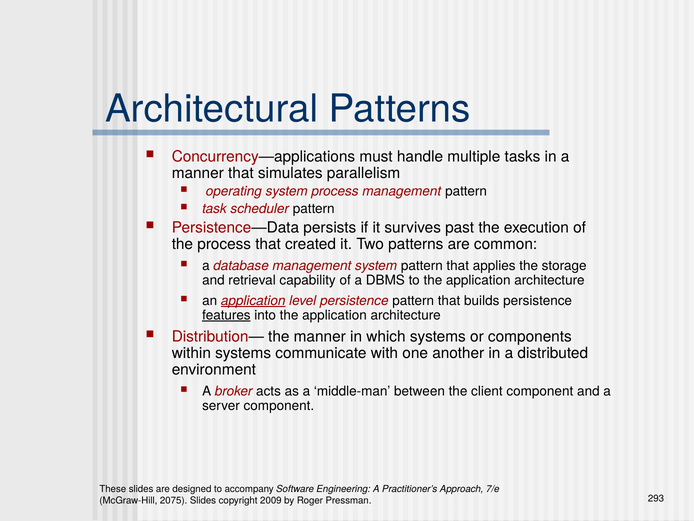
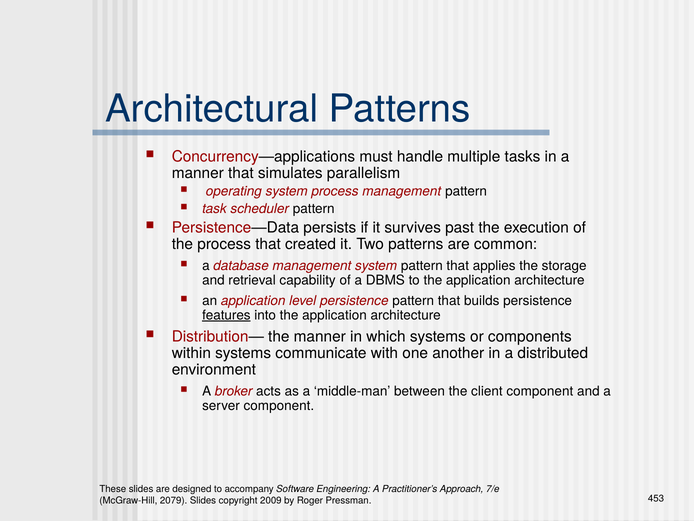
application at (253, 300) underline: present -> none
2075: 2075 -> 2079
293: 293 -> 453
